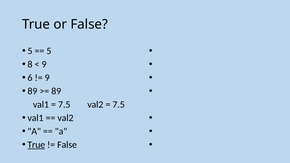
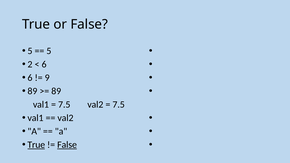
8: 8 -> 2
9 at (44, 64): 9 -> 6
False at (67, 145) underline: none -> present
